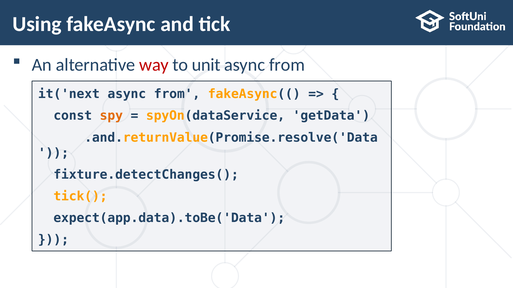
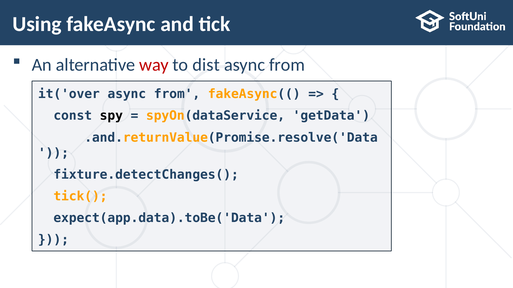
unit: unit -> dist
it('next: it('next -> it('over
spy colour: orange -> black
